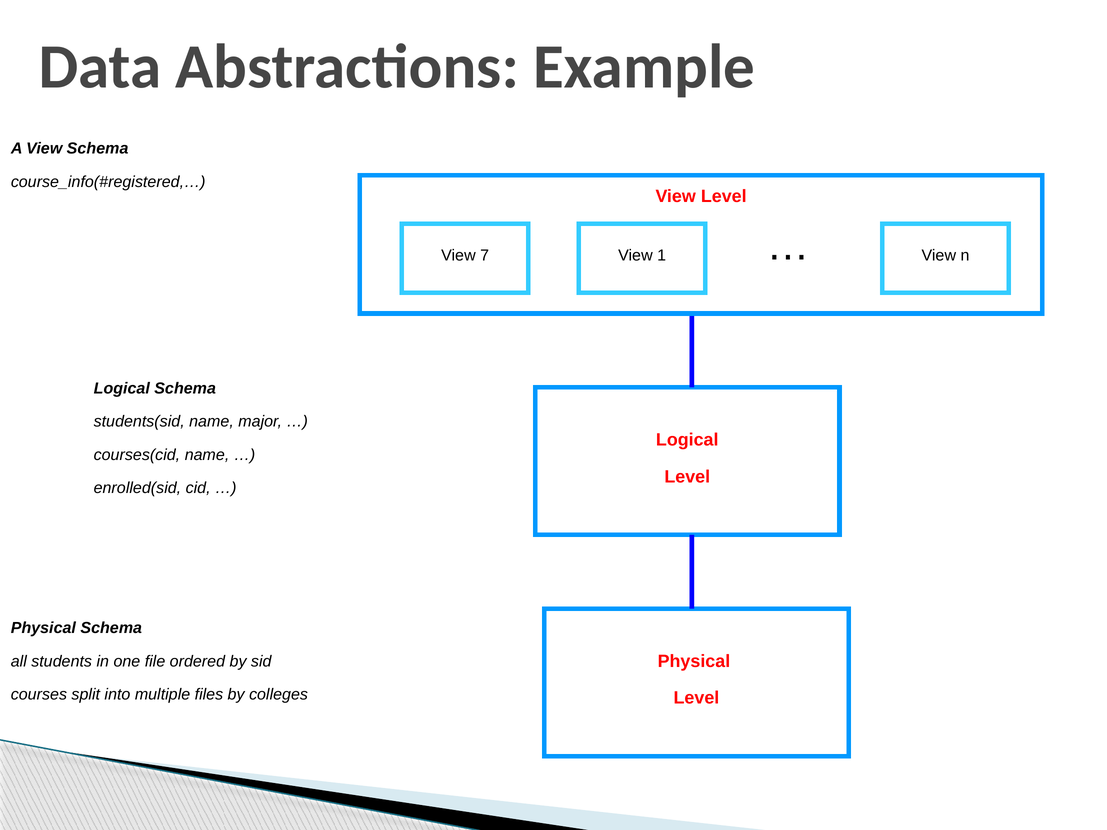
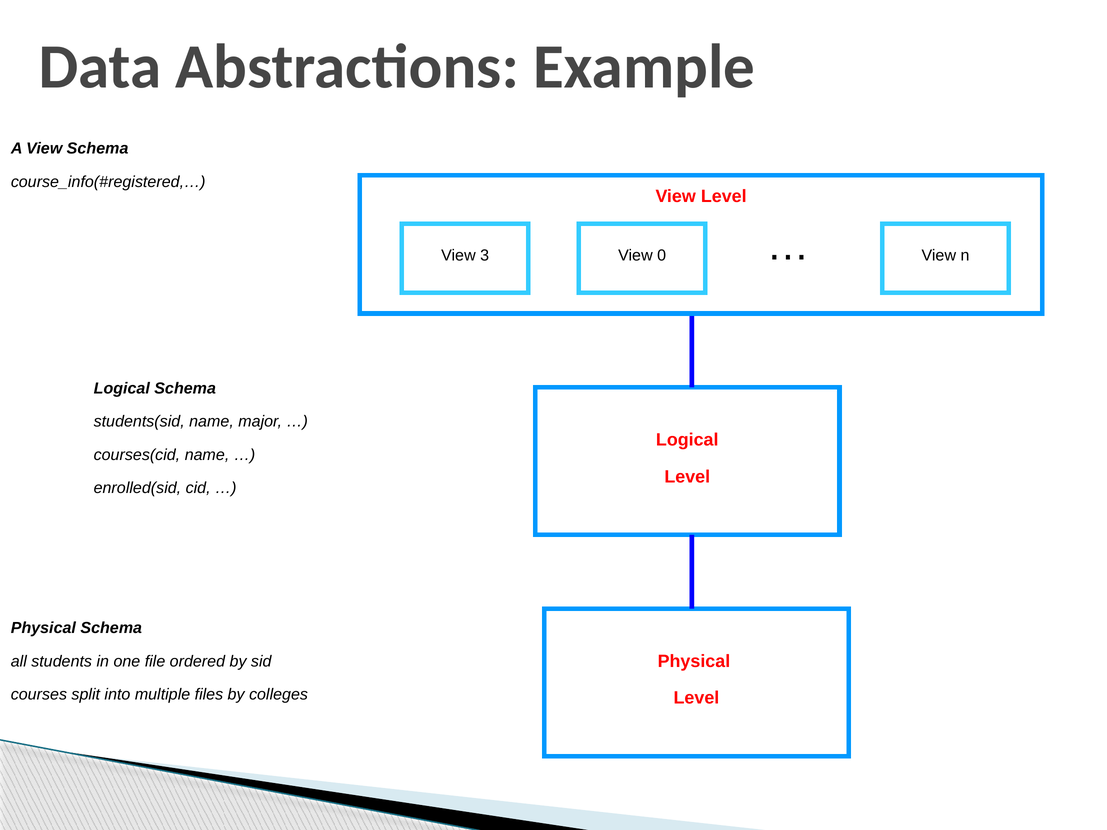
7: 7 -> 3
1: 1 -> 0
